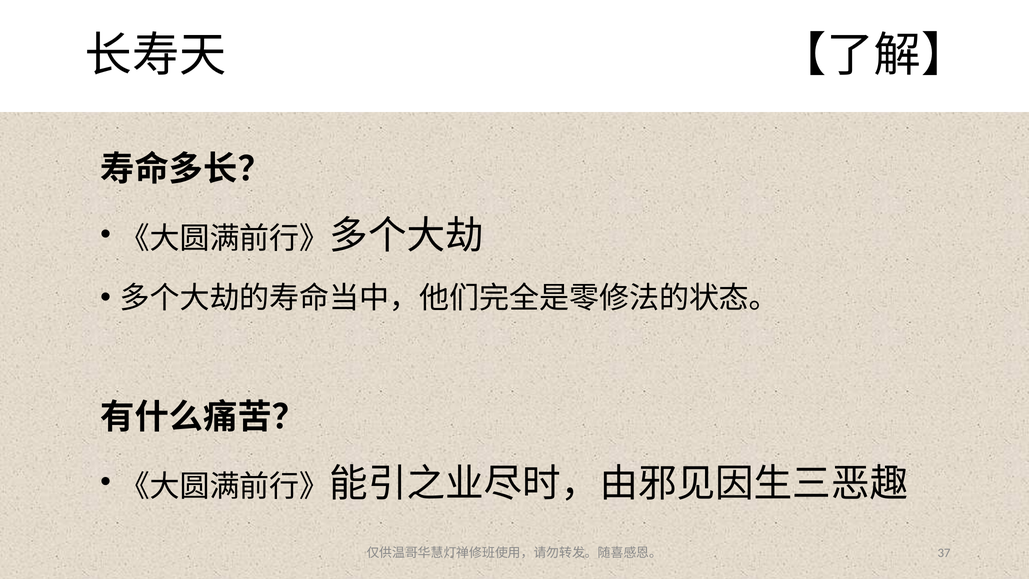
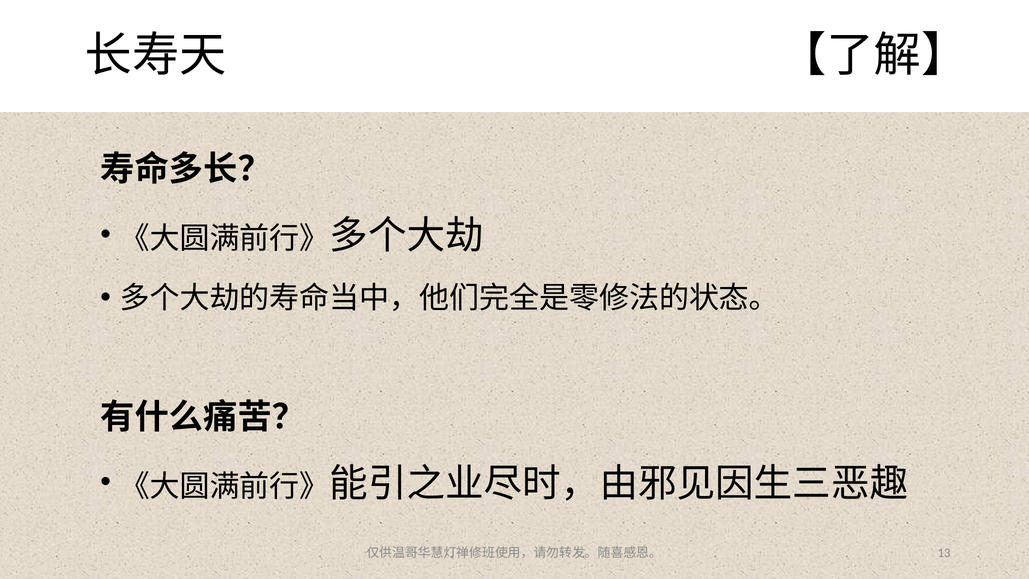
37: 37 -> 13
